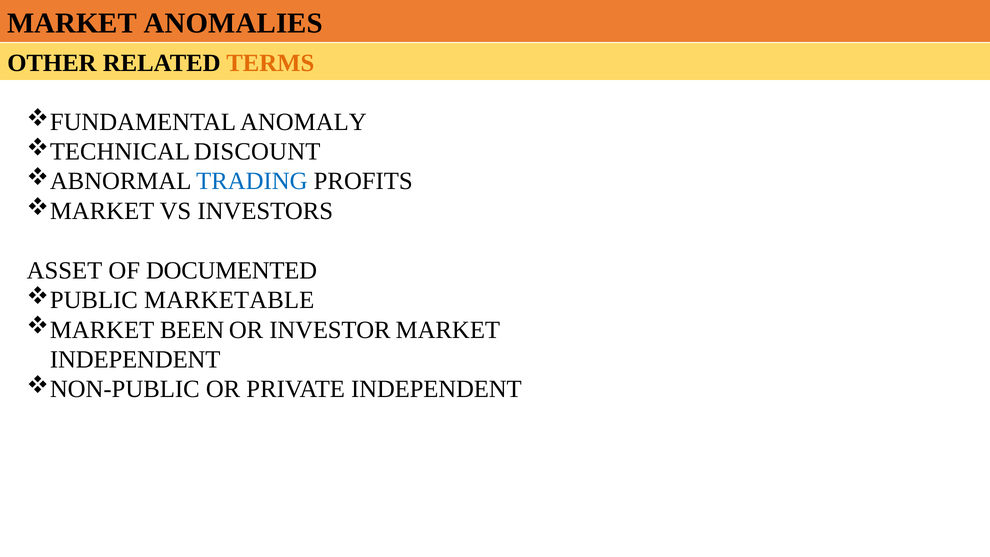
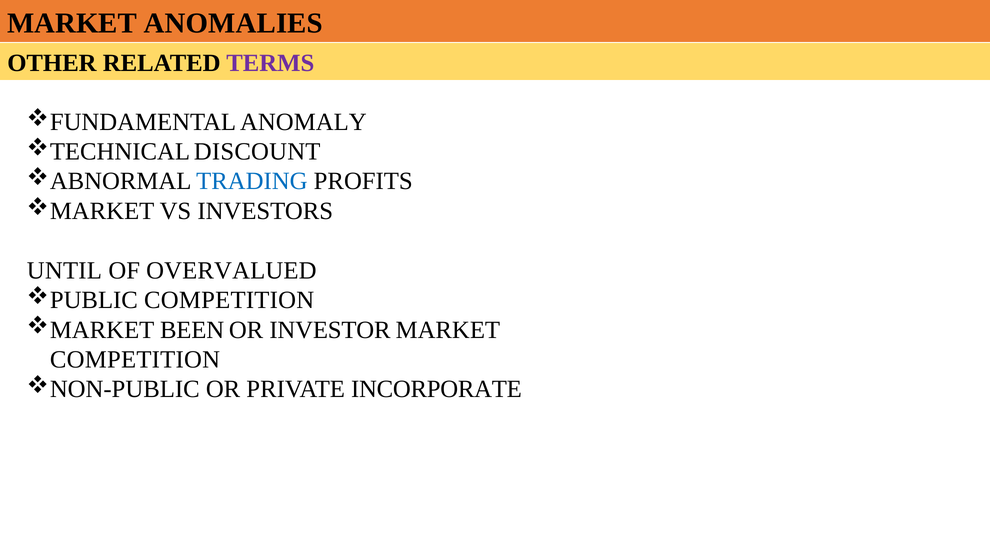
TERMS colour: orange -> purple
ASSET: ASSET -> UNTIL
DOCUMENTED: DOCUMENTED -> OVERVALUED
MARKETABLE at (229, 300): MARKETABLE -> COMPETITION
INDEPENDENT at (135, 359): INDEPENDENT -> COMPETITION
PRIVATE INDEPENDENT: INDEPENDENT -> INCORPORATE
